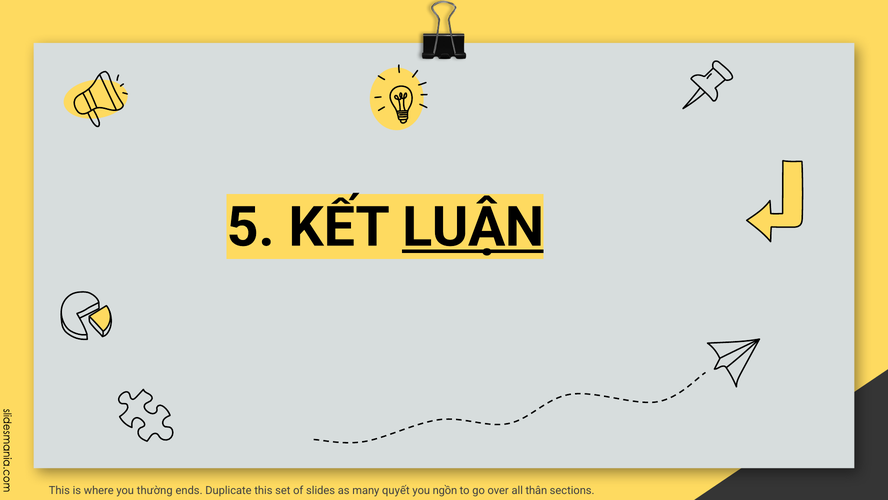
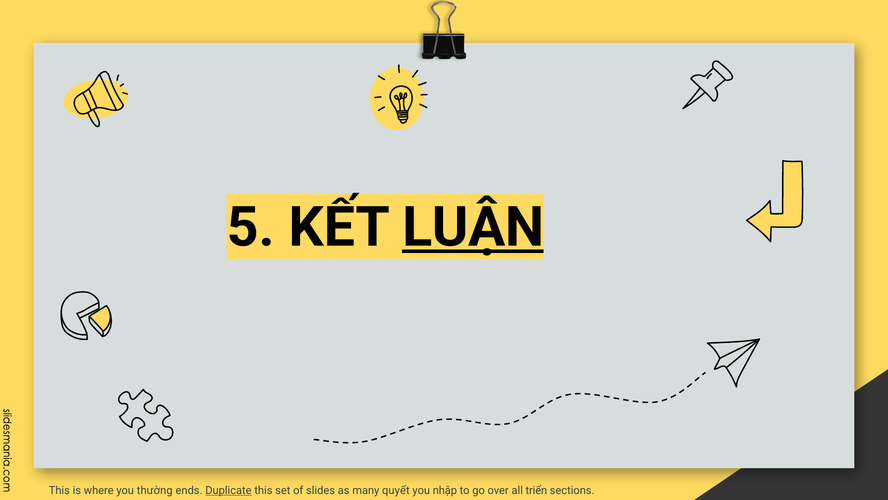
Duplicate underline: none -> present
ngồn: ngồn -> nhập
thân: thân -> triển
